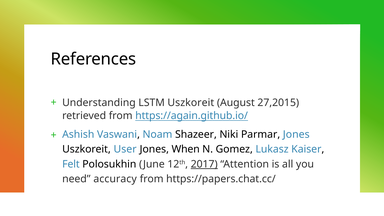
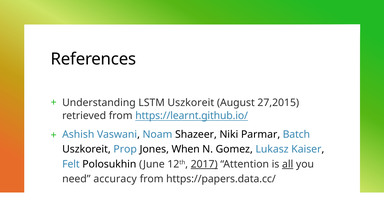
https://again.github.io/: https://again.github.io/ -> https://learnt.github.io/
Parmar Jones: Jones -> Batch
User: User -> Prop
all underline: none -> present
https://papers.chat.cc/: https://papers.chat.cc/ -> https://papers.data.cc/
